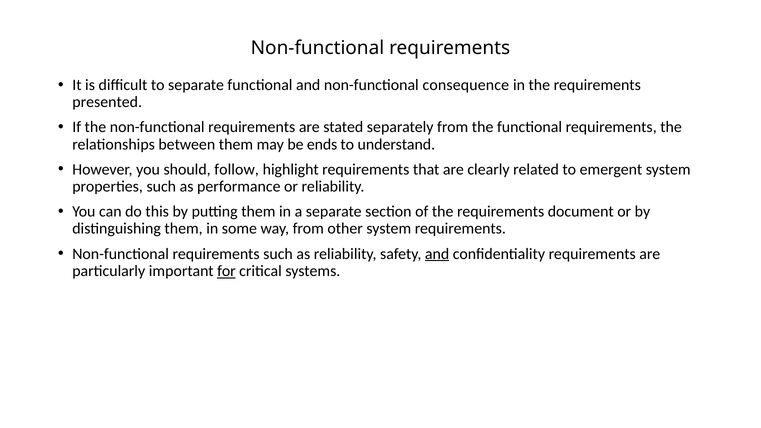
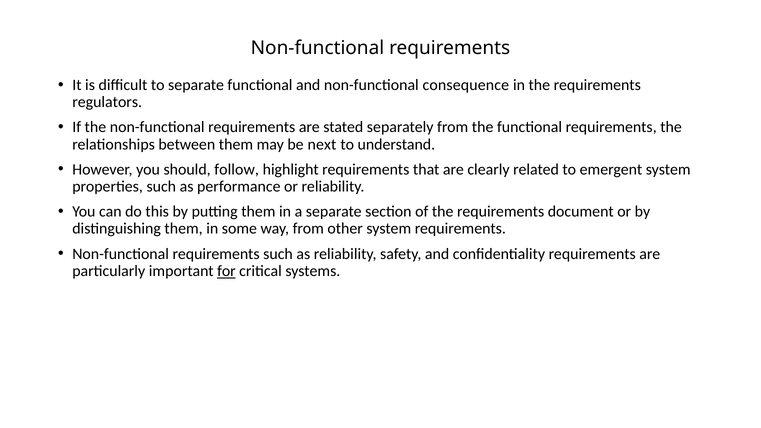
presented: presented -> regulators
ends: ends -> next
and at (437, 254) underline: present -> none
